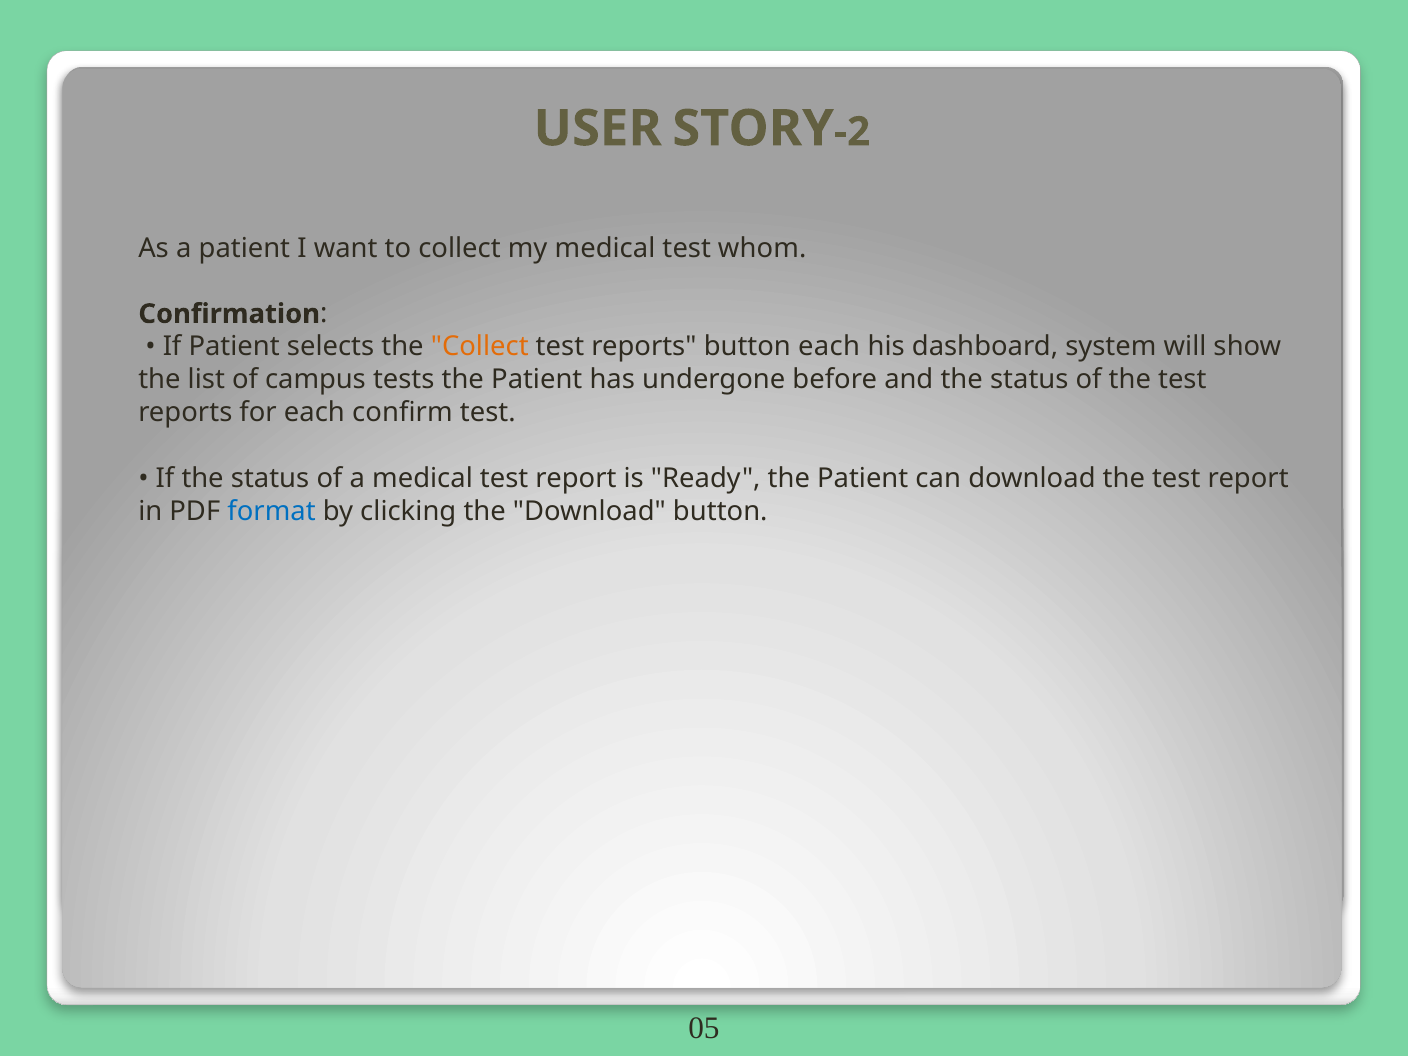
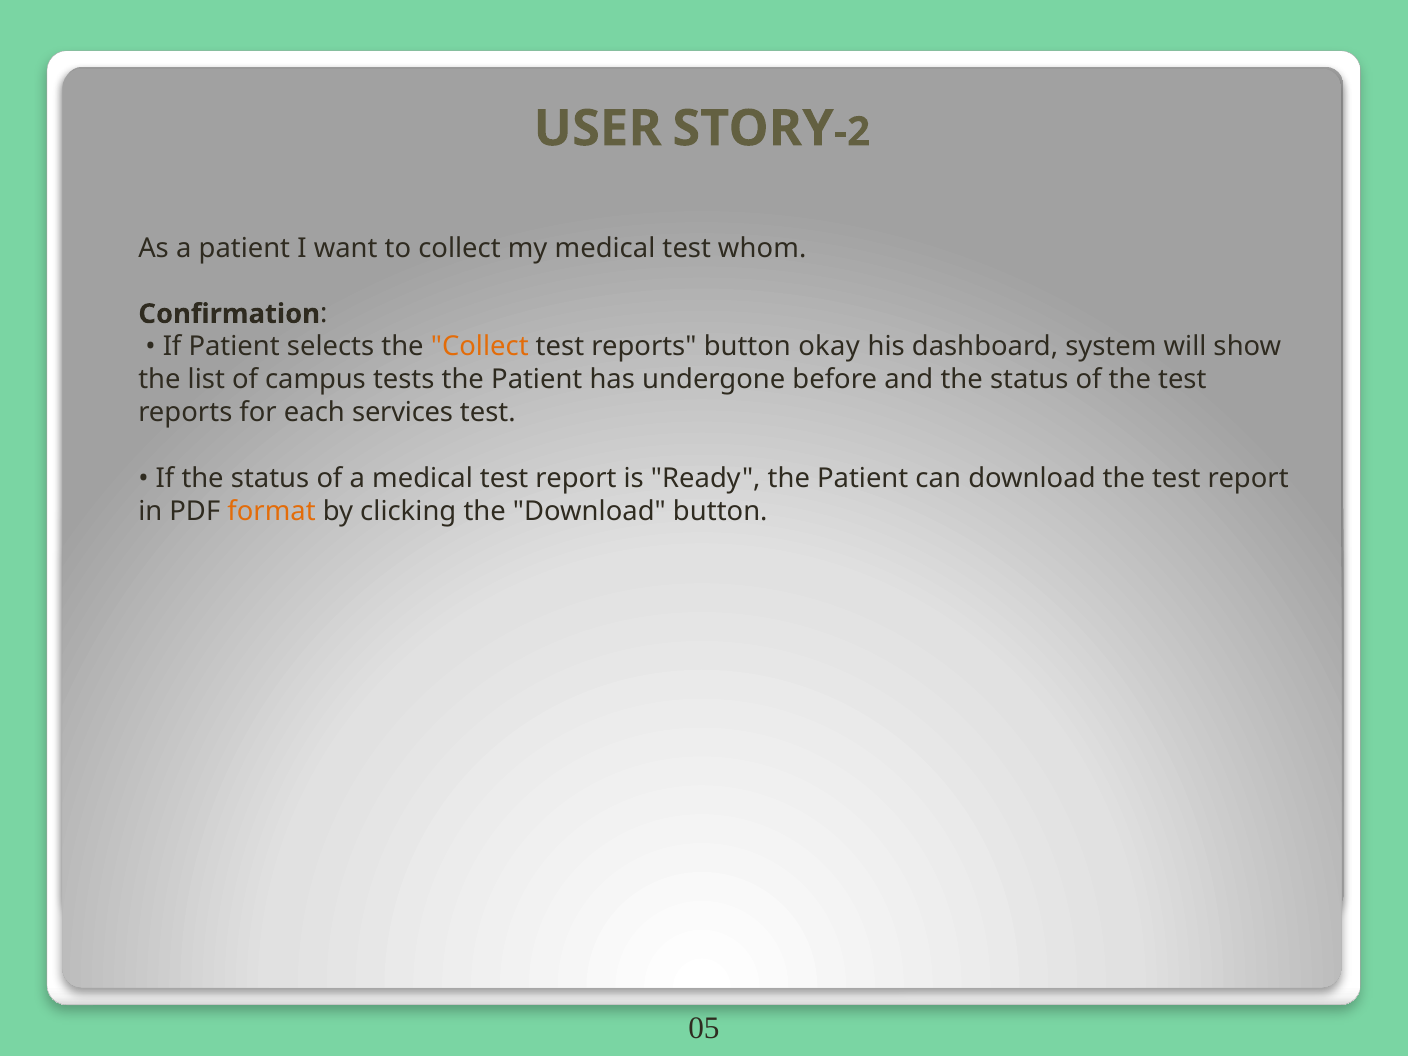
button each: each -> okay
confirm: confirm -> services
format colour: blue -> orange
